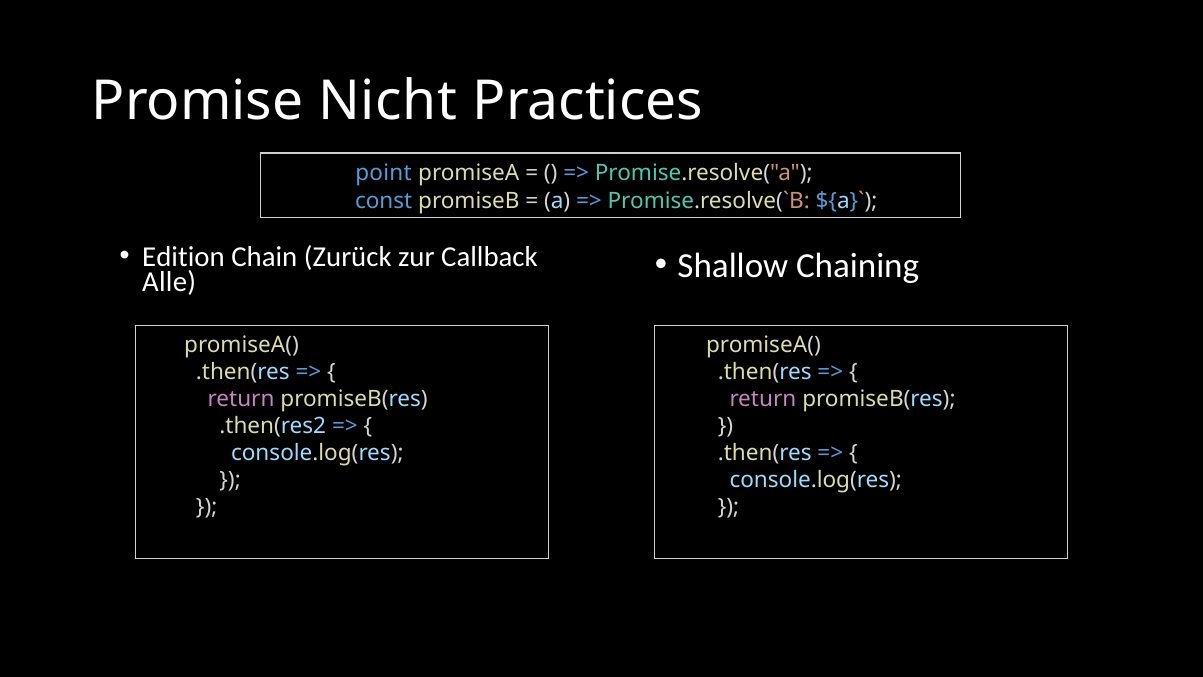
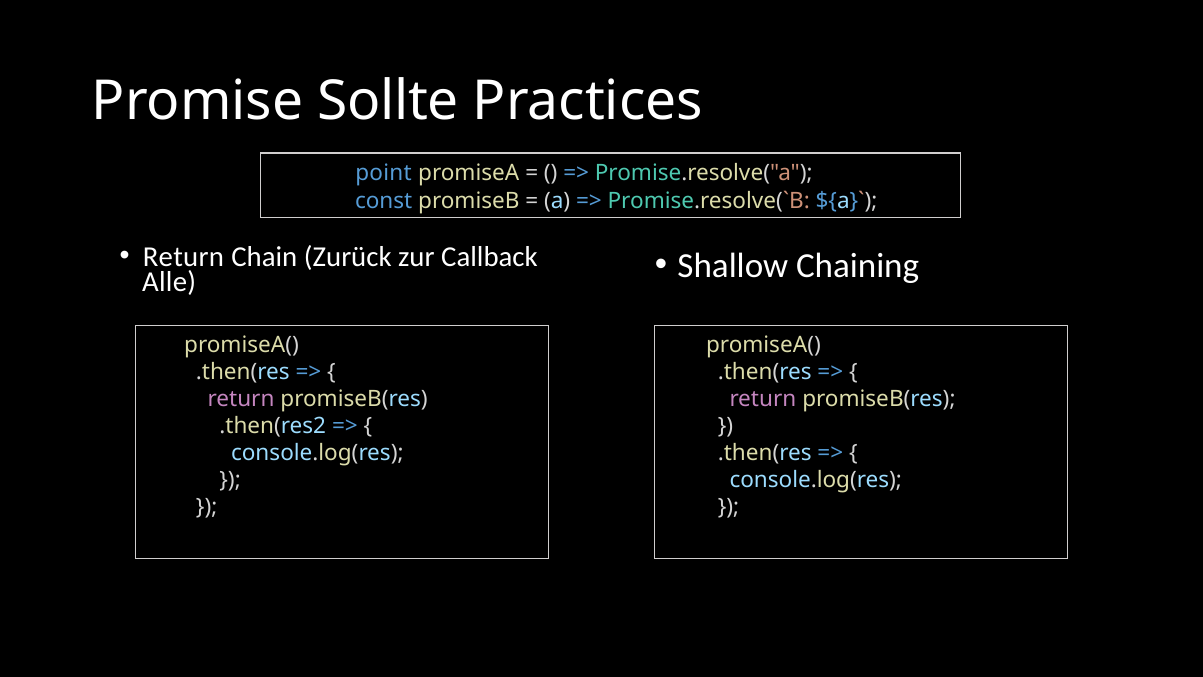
Nicht: Nicht -> Sollte
Edition at (184, 257): Edition -> Return
